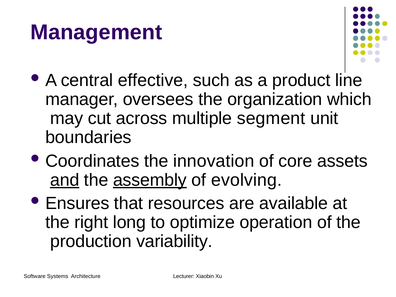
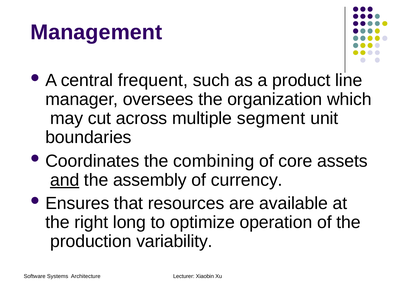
effective: effective -> frequent
innovation: innovation -> combining
assembly underline: present -> none
evolving: evolving -> currency
